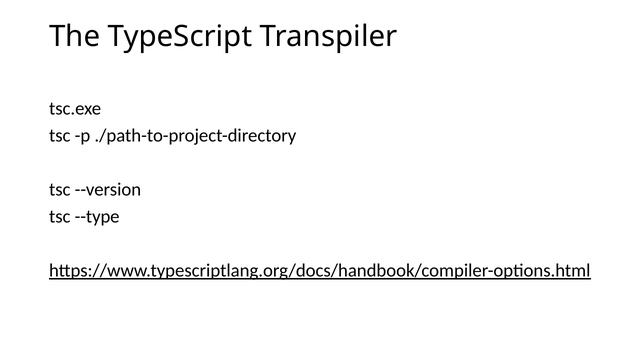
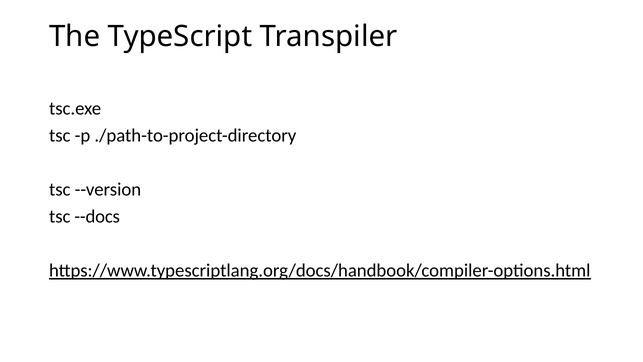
--type: --type -> --docs
